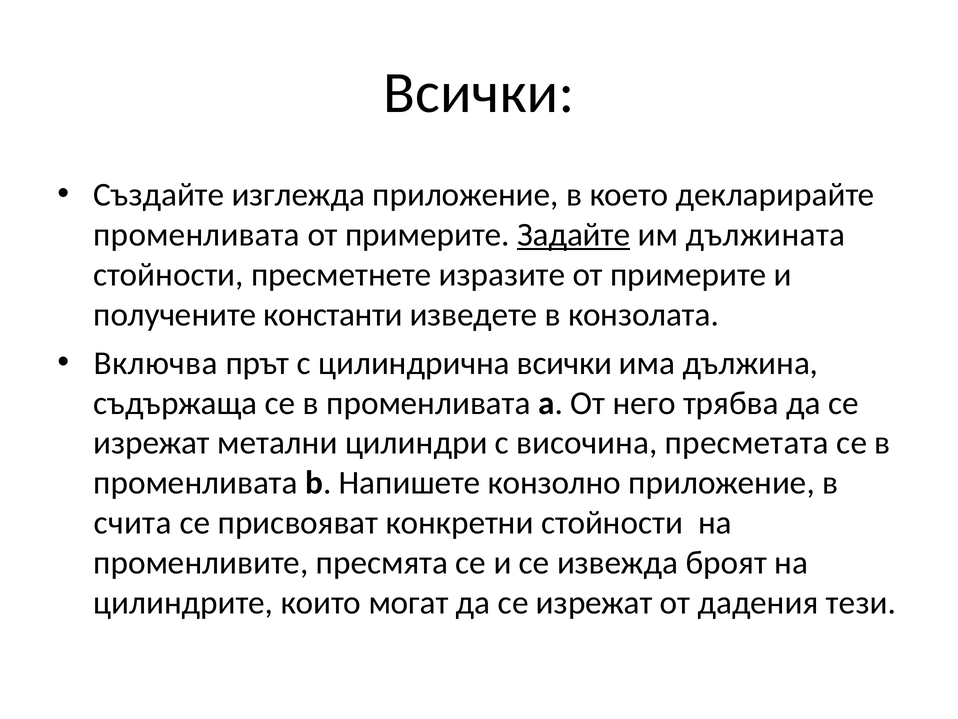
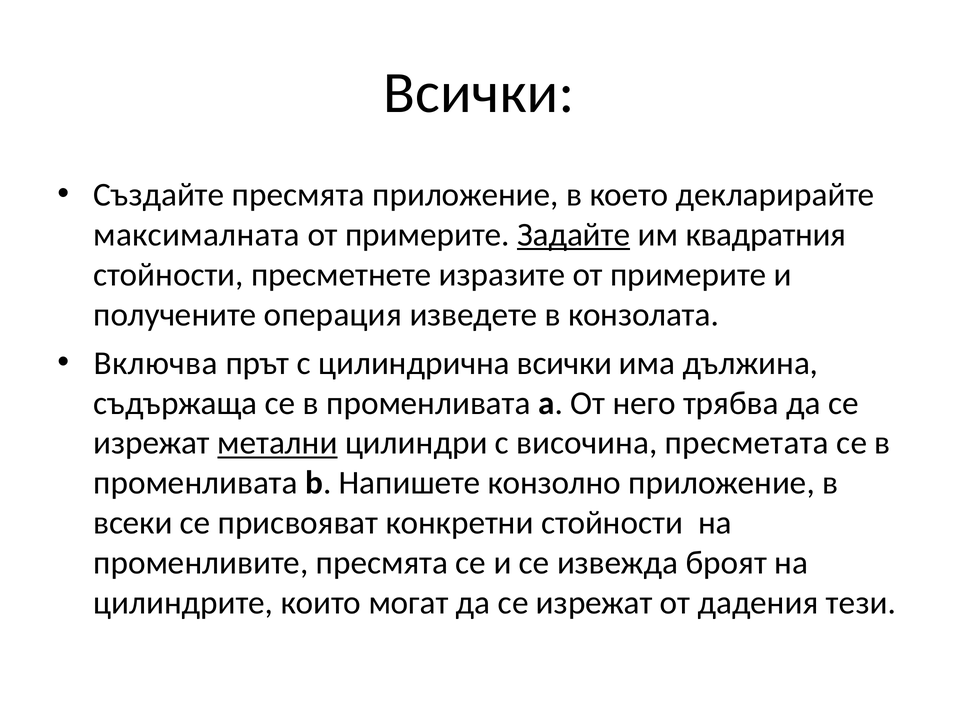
Създайте изглежда: изглежда -> пресмята
променливата at (197, 235): променливата -> максималната
дължината: дължината -> квадратния
константи: константи -> операция
метални underline: none -> present
счита: счита -> всеки
